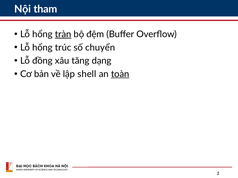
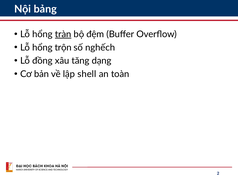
tham: tham -> bảng
trúc: trúc -> trộn
chuyển: chuyển -> nghếch
toàn underline: present -> none
